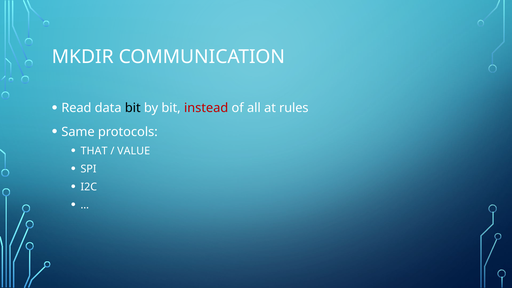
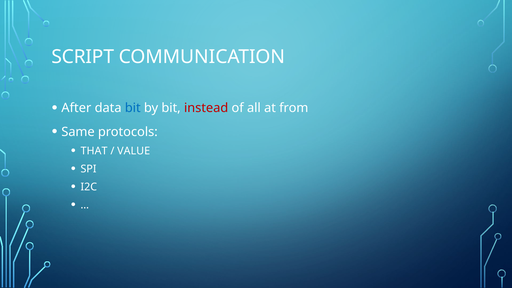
MKDIR: MKDIR -> SCRIPT
Read: Read -> After
bit at (133, 108) colour: black -> blue
rules: rules -> from
